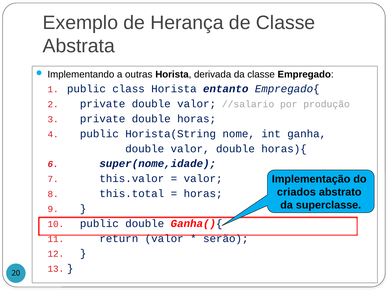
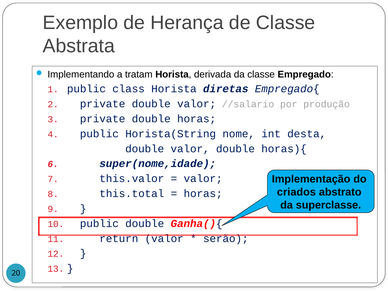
outras: outras -> tratam
entanto: entanto -> diretas
ganha: ganha -> desta
